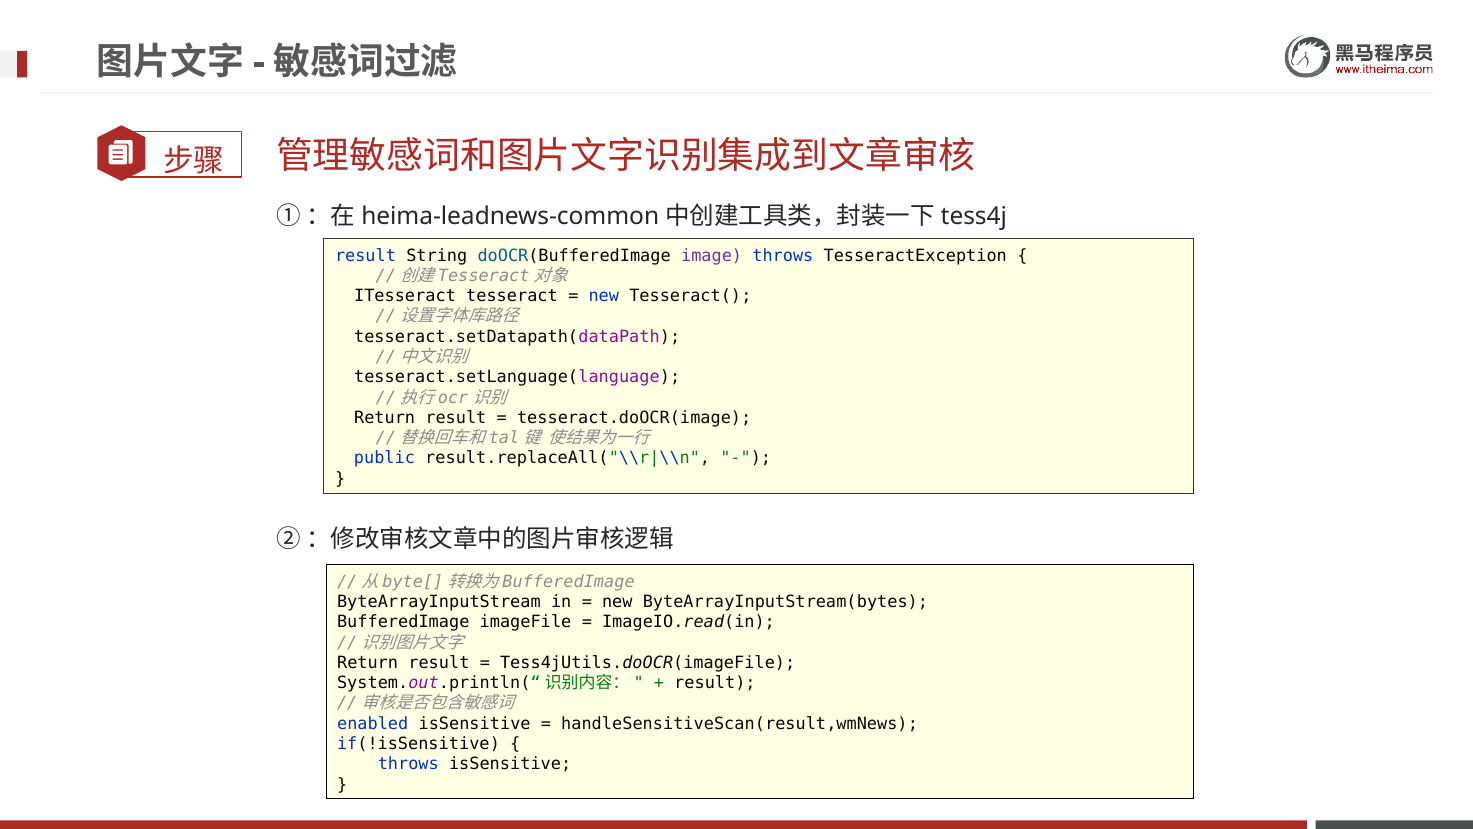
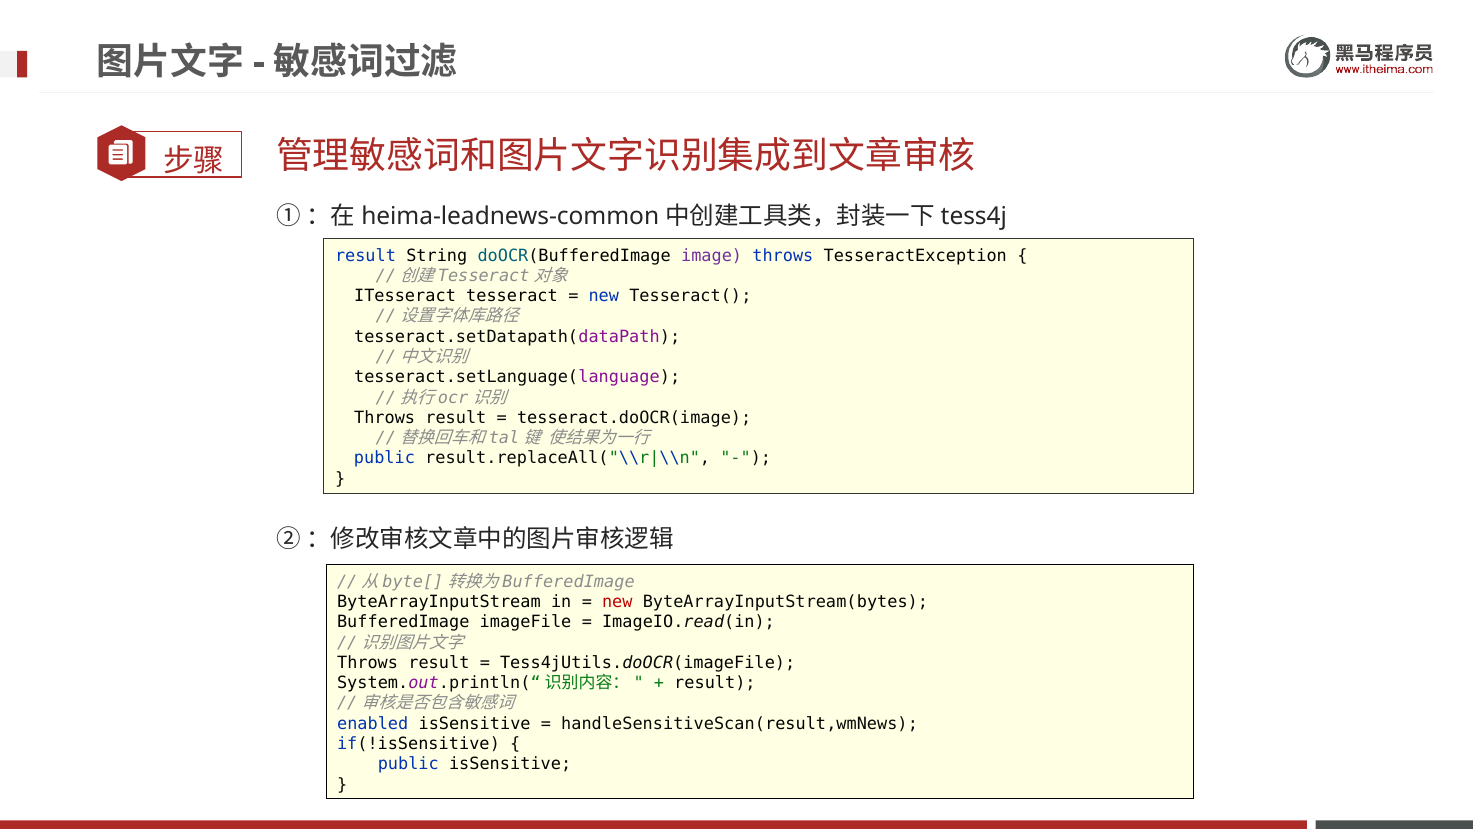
Return at (385, 417): Return -> Throws
new at (617, 602) colour: black -> red
Return at (368, 662): Return -> Throws
throws at (408, 764): throws -> public
